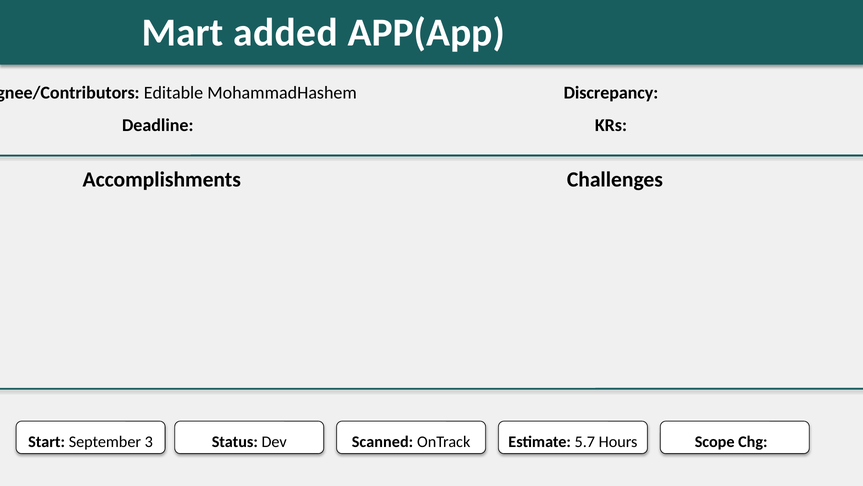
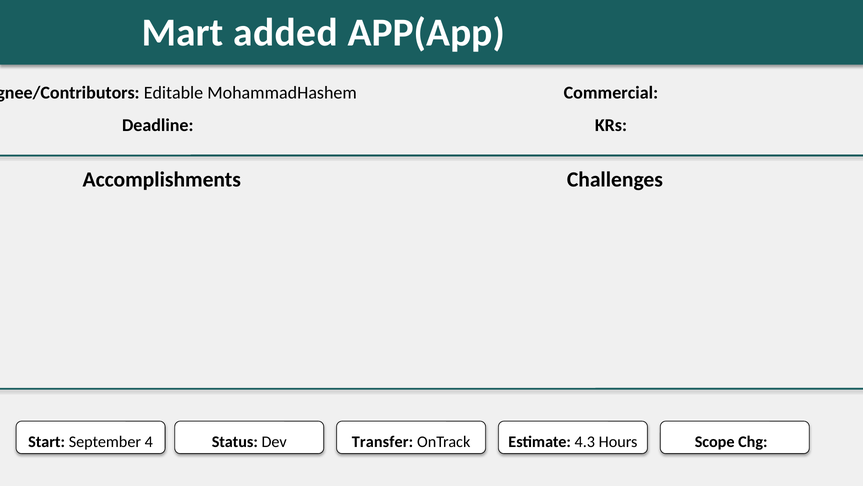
Discrepancy: Discrepancy -> Commercial
3: 3 -> 4
Scanned: Scanned -> Transfer
5.7: 5.7 -> 4.3
